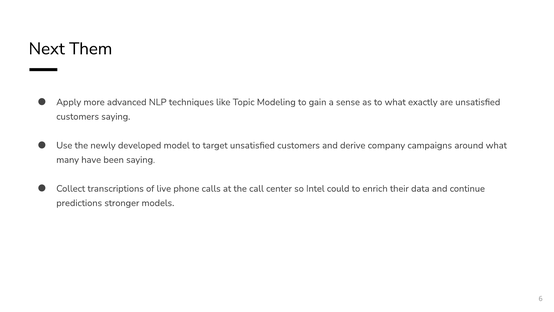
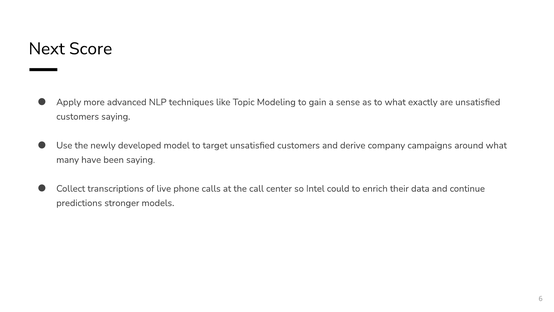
Them: Them -> Score
